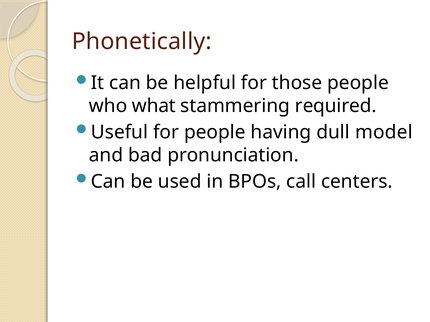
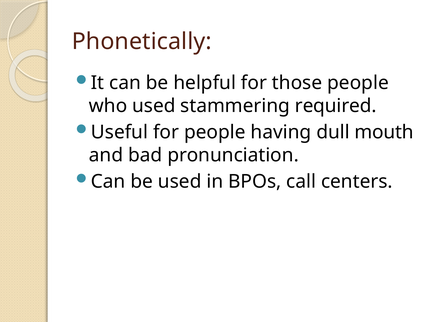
who what: what -> used
model: model -> mouth
